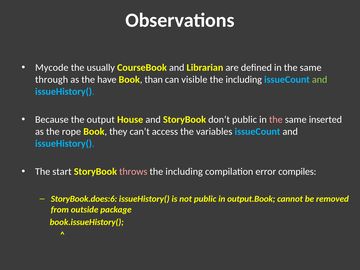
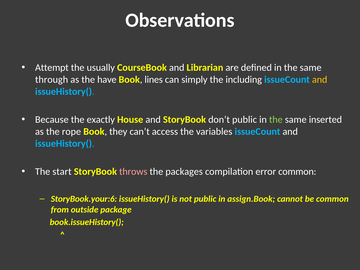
Mycode: Mycode -> Attempt
than: than -> lines
visible: visible -> simply
and at (320, 80) colour: light green -> yellow
output: output -> exactly
the at (276, 120) colour: pink -> light green
including at (184, 172): including -> packages
error compiles: compiles -> common
StoryBook.does:6: StoryBook.does:6 -> StoryBook.your:6
output.Book: output.Book -> assign.Book
be removed: removed -> common
